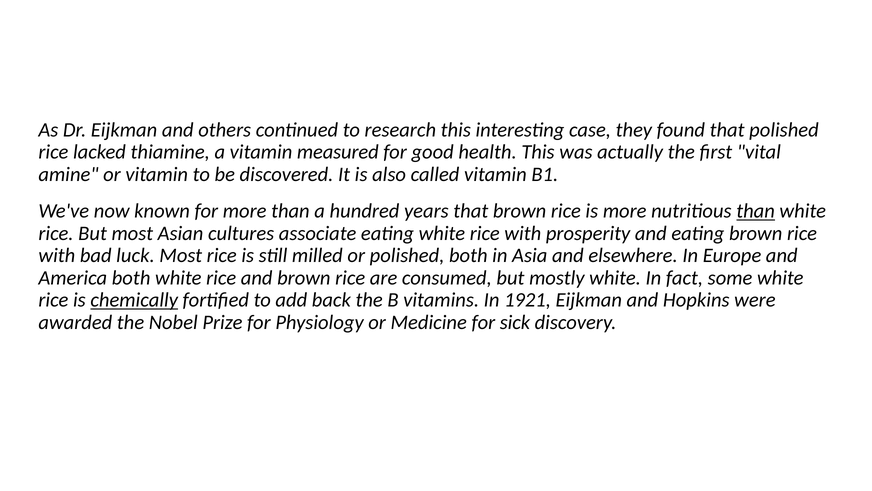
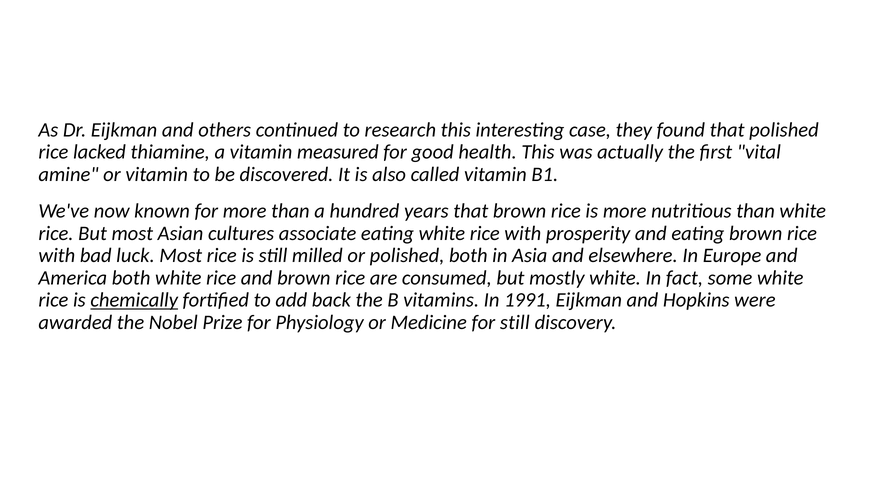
than at (756, 211) underline: present -> none
1921: 1921 -> 1991
for sick: sick -> still
